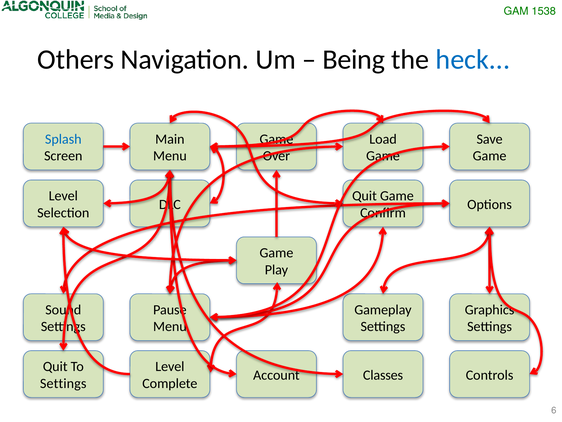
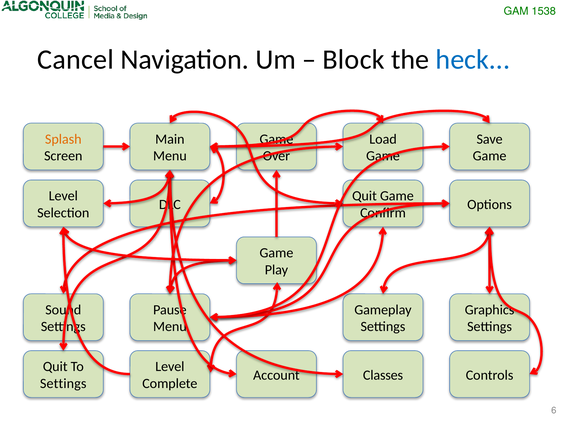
Others: Others -> Cancel
Being: Being -> Block
Splash colour: blue -> orange
